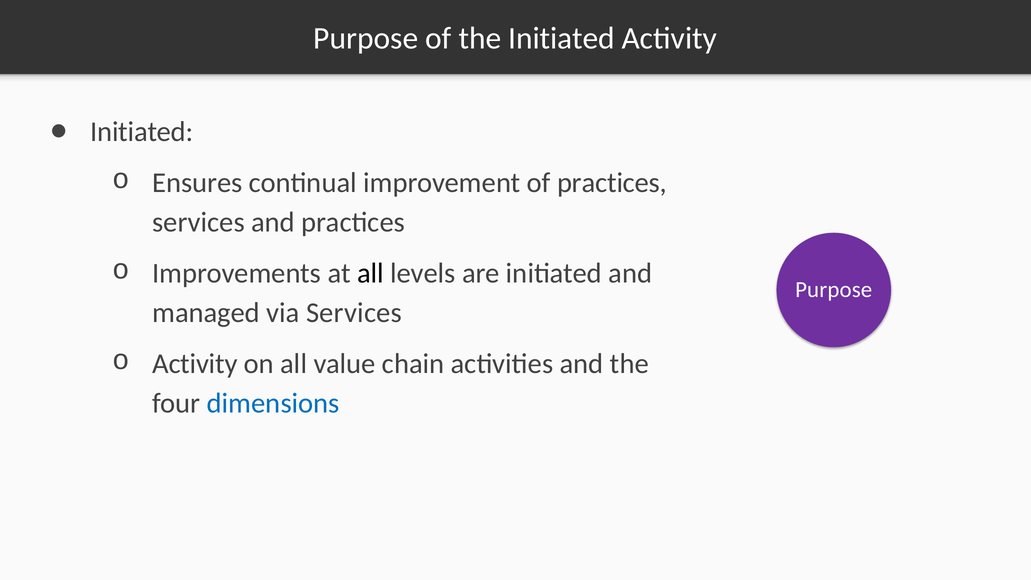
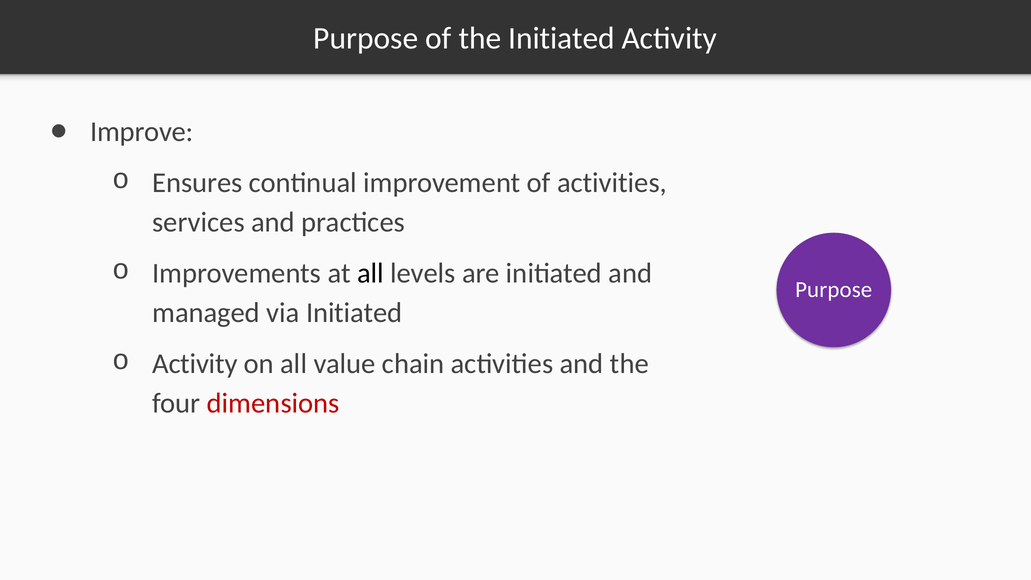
Initiated at (142, 132): Initiated -> Improve
of practices: practices -> activities
via Services: Services -> Initiated
dimensions colour: blue -> red
